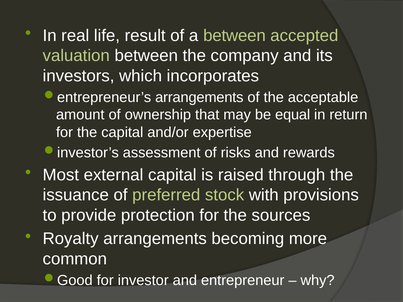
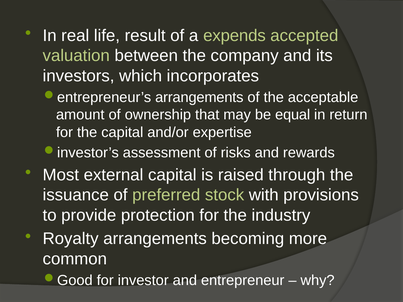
a between: between -> expends
sources: sources -> industry
